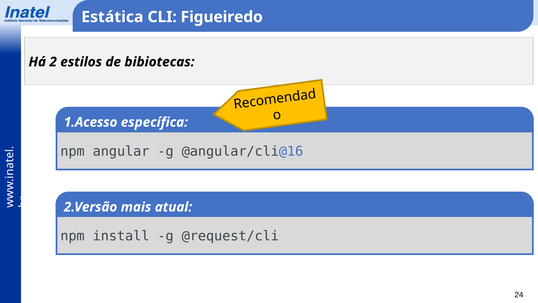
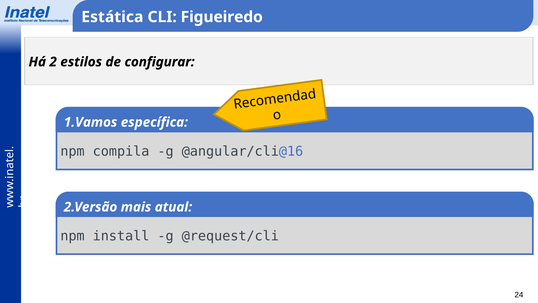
bibiotecas: bibiotecas -> configurar
1.Acesso: 1.Acesso -> 1.Vamos
angular: angular -> compila
